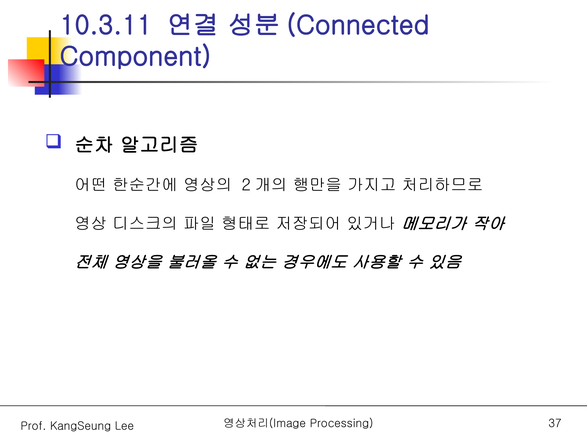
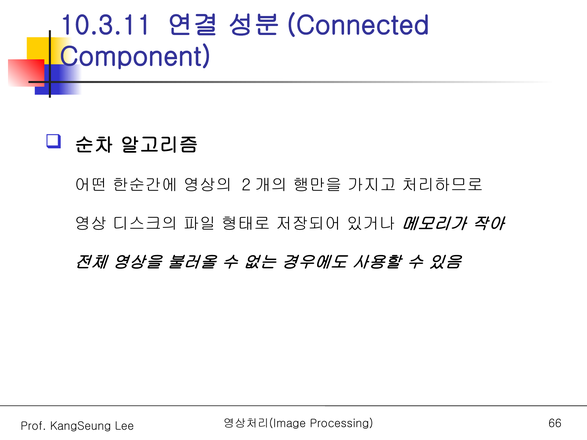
37: 37 -> 66
